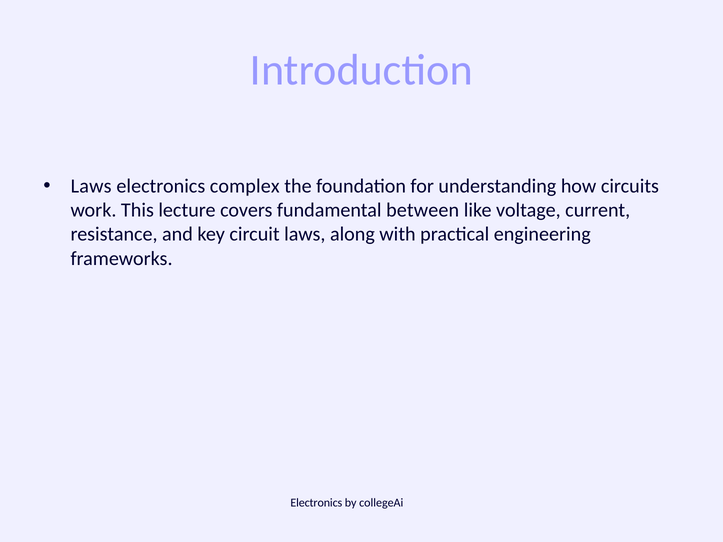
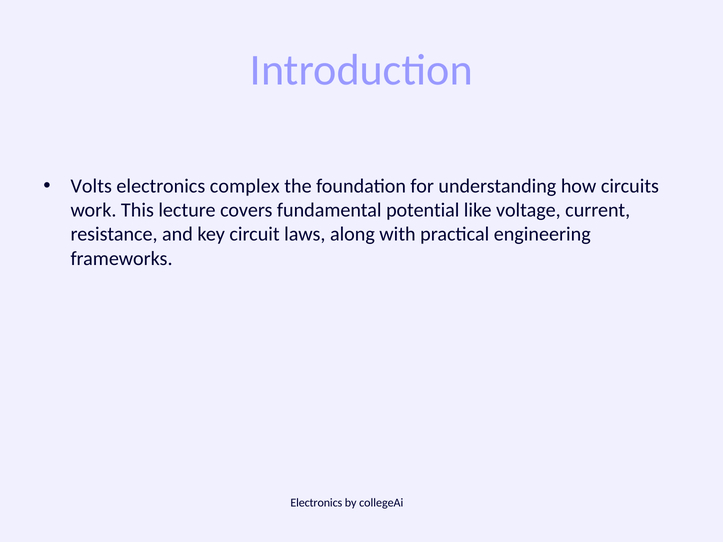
Laws at (91, 186): Laws -> Volts
between: between -> potential
